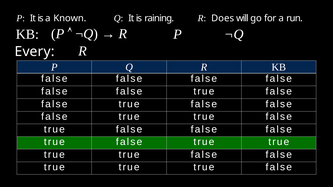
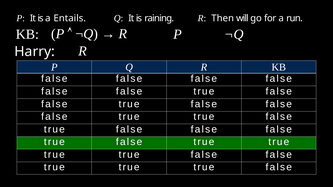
Does: Does -> Then
Known: Known -> Entails
Every: Every -> Harry
